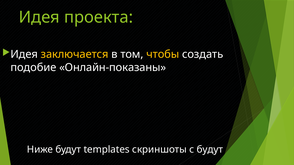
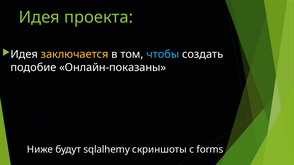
чтобы colour: yellow -> light blue
templates: templates -> sqlalhemy
с будут: будут -> forms
